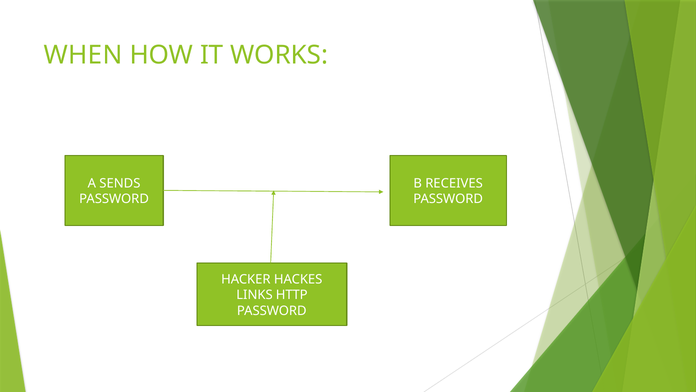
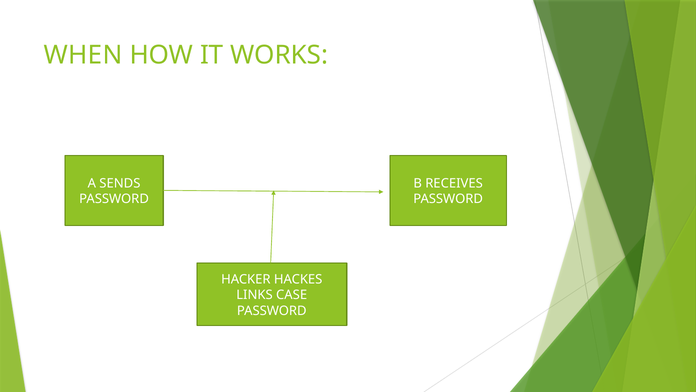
HTTP: HTTP -> CASE
